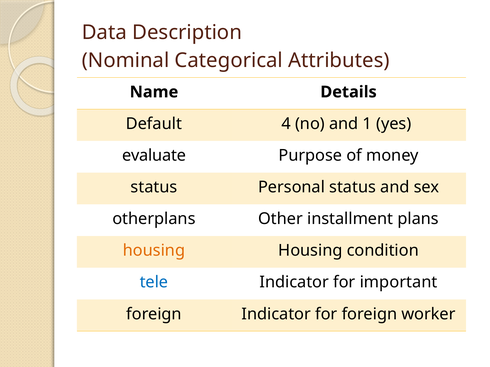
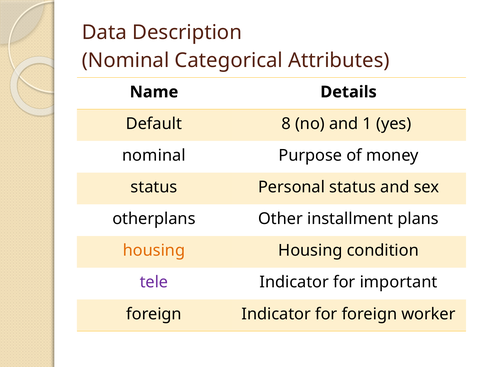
4: 4 -> 8
evaluate at (154, 156): evaluate -> nominal
tele colour: blue -> purple
